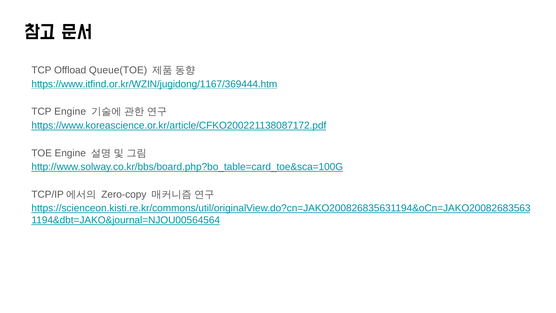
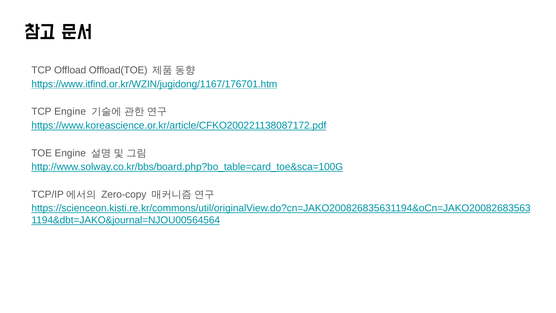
Queue(TOE: Queue(TOE -> Offload(TOE
https://www.itfind.or.kr/WZIN/jugidong/1167/369444.htm: https://www.itfind.or.kr/WZIN/jugidong/1167/369444.htm -> https://www.itfind.or.kr/WZIN/jugidong/1167/176701.htm
